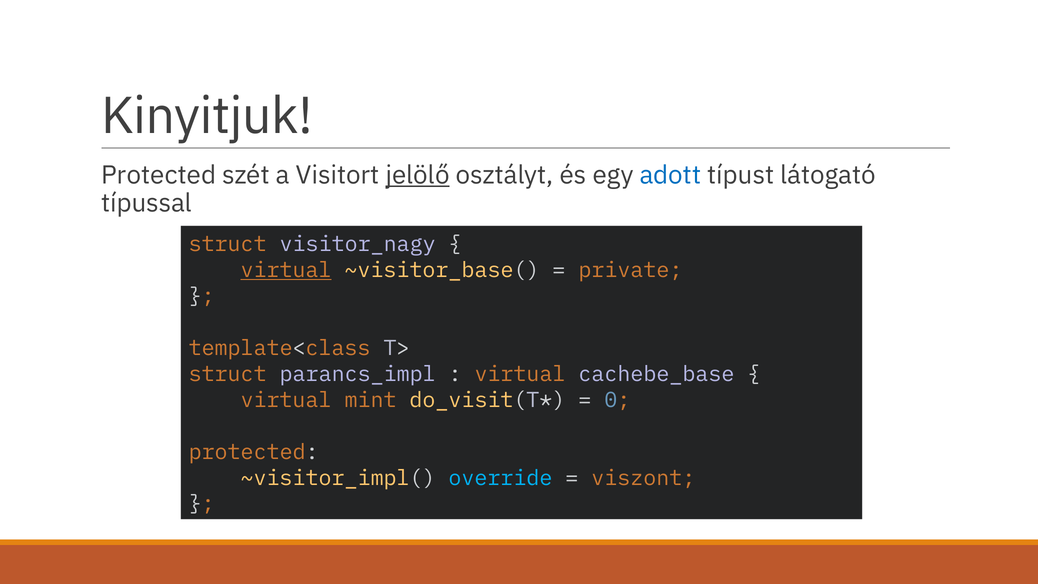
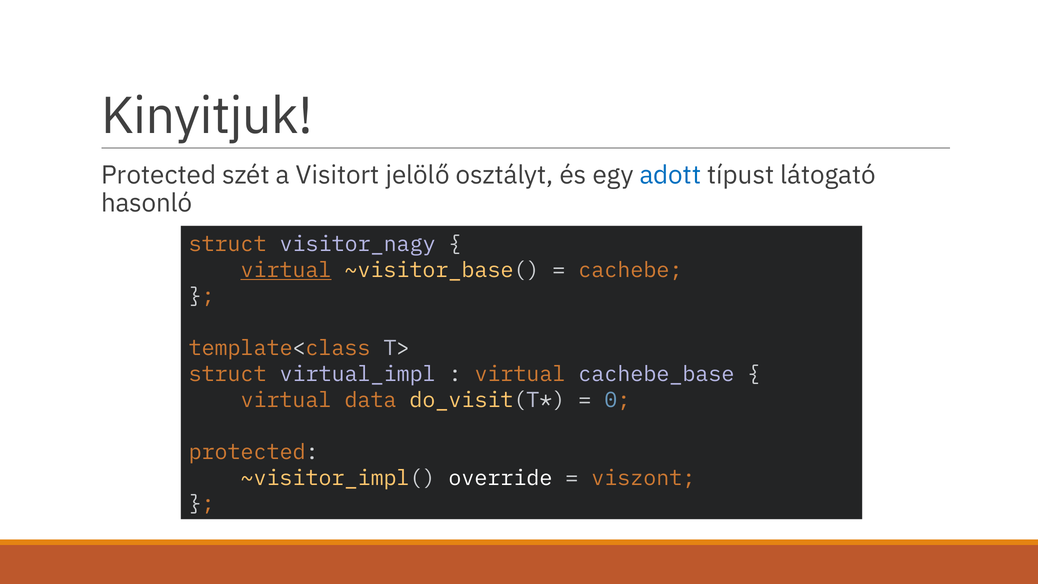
jelölő underline: present -> none
típussal: típussal -> hasonló
private: private -> cachebe
parancs_impl: parancs_impl -> virtual_impl
mint: mint -> data
override colour: light blue -> white
